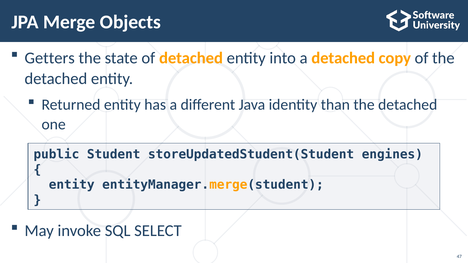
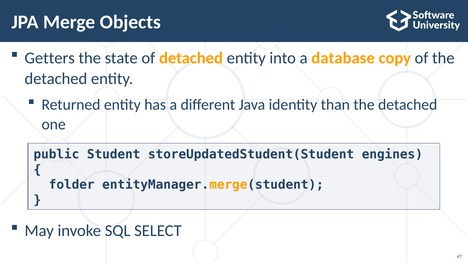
a detached: detached -> database
entity at (72, 185): entity -> folder
